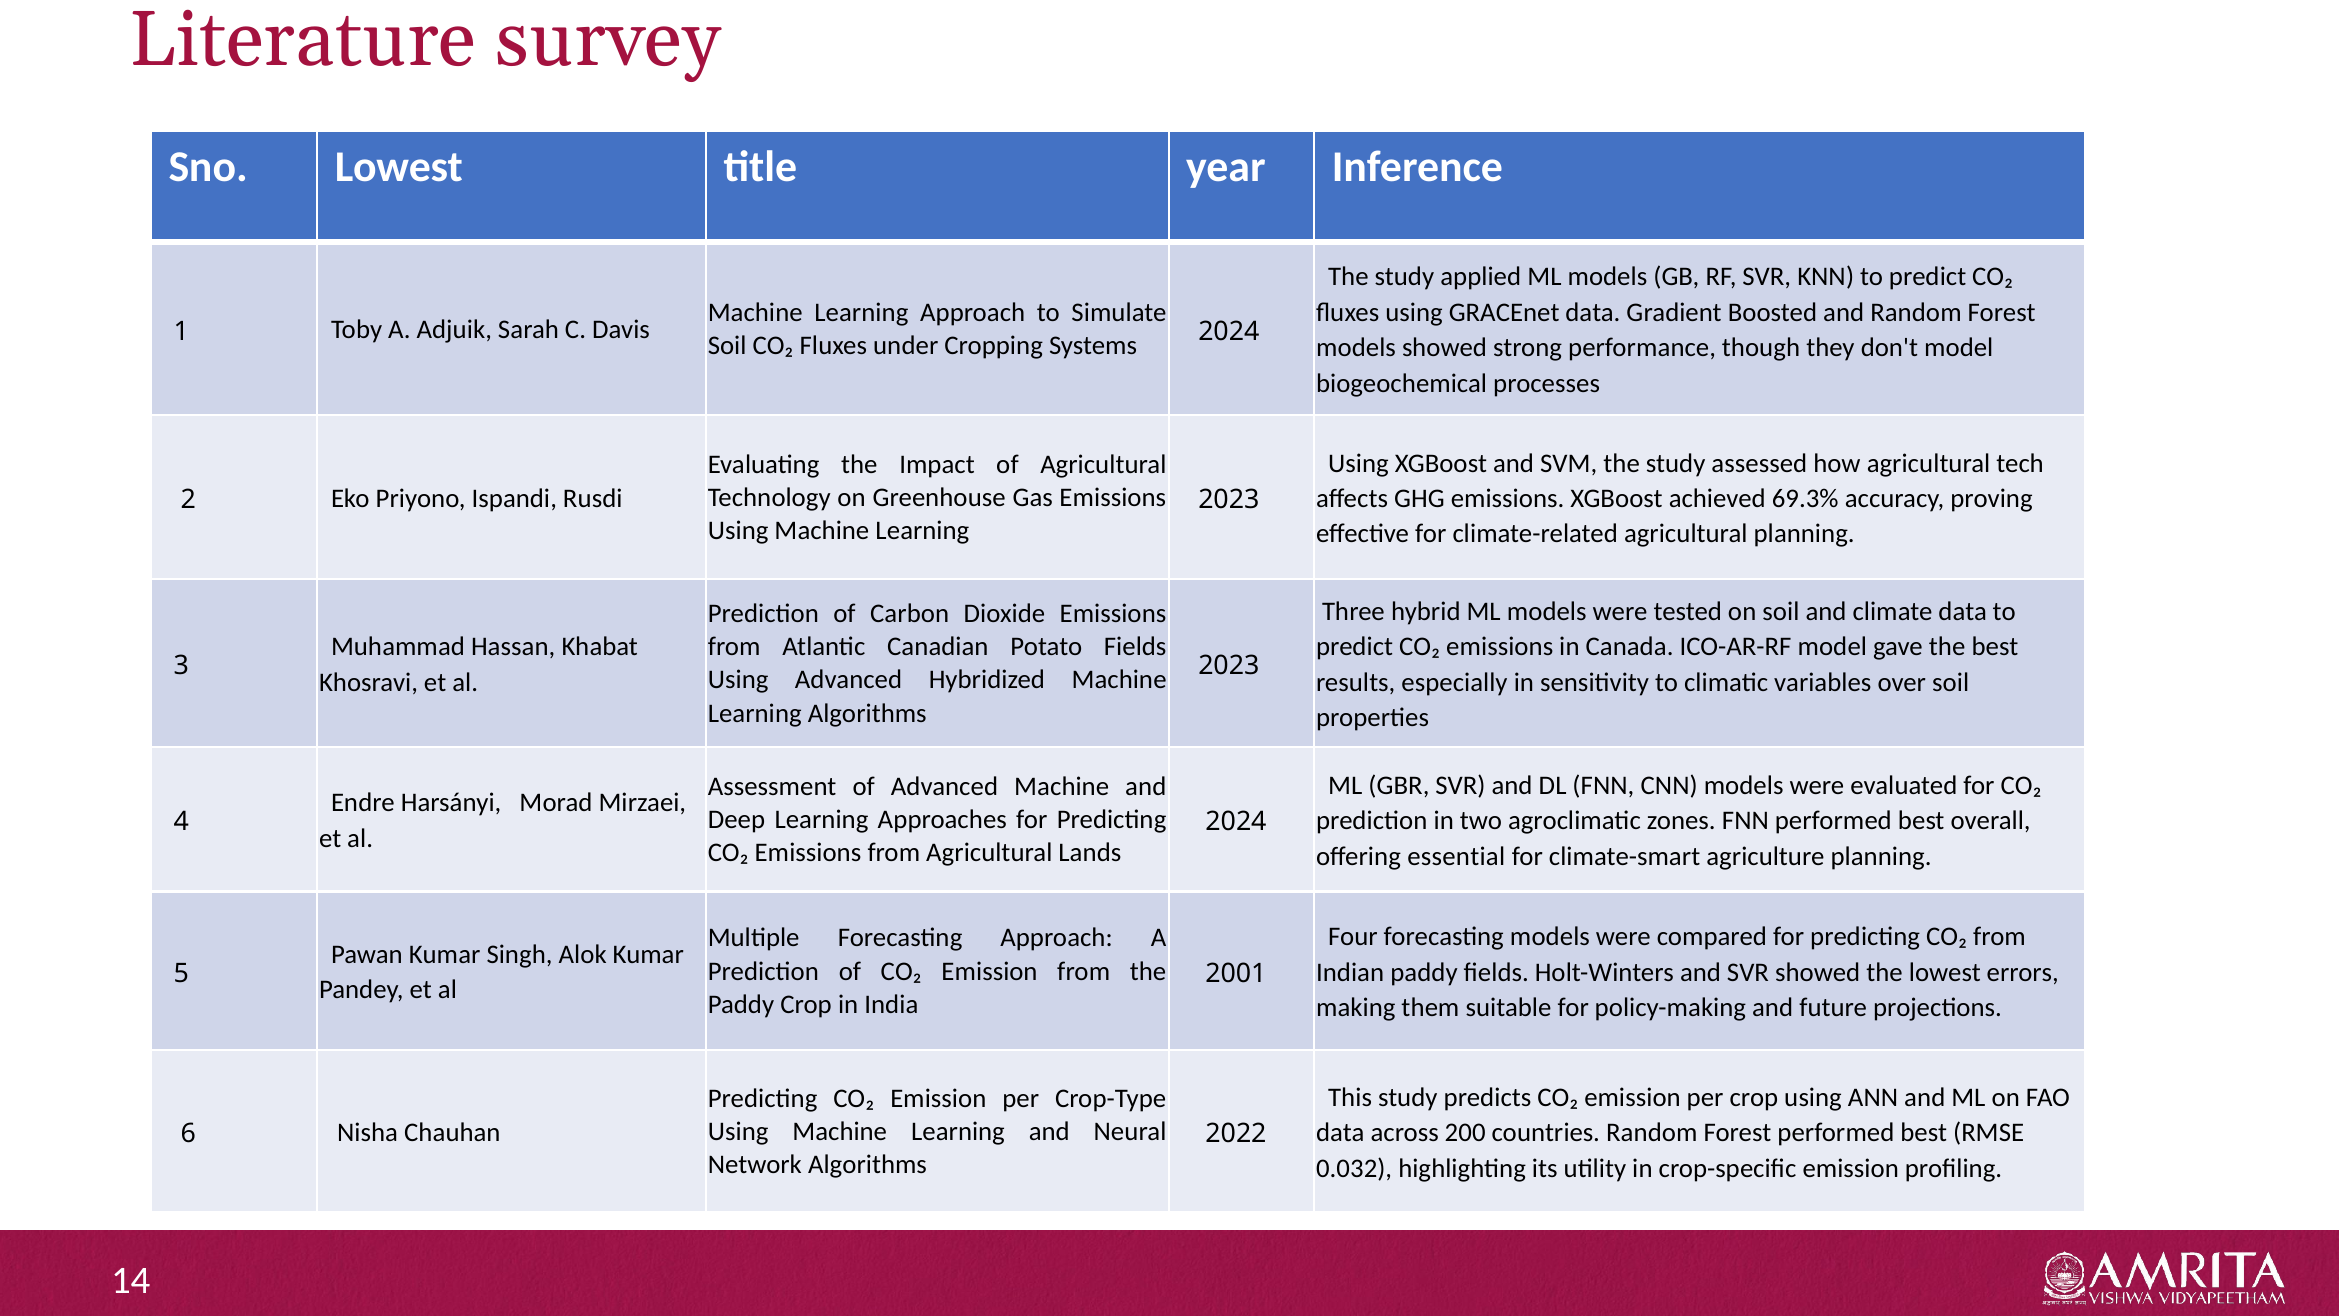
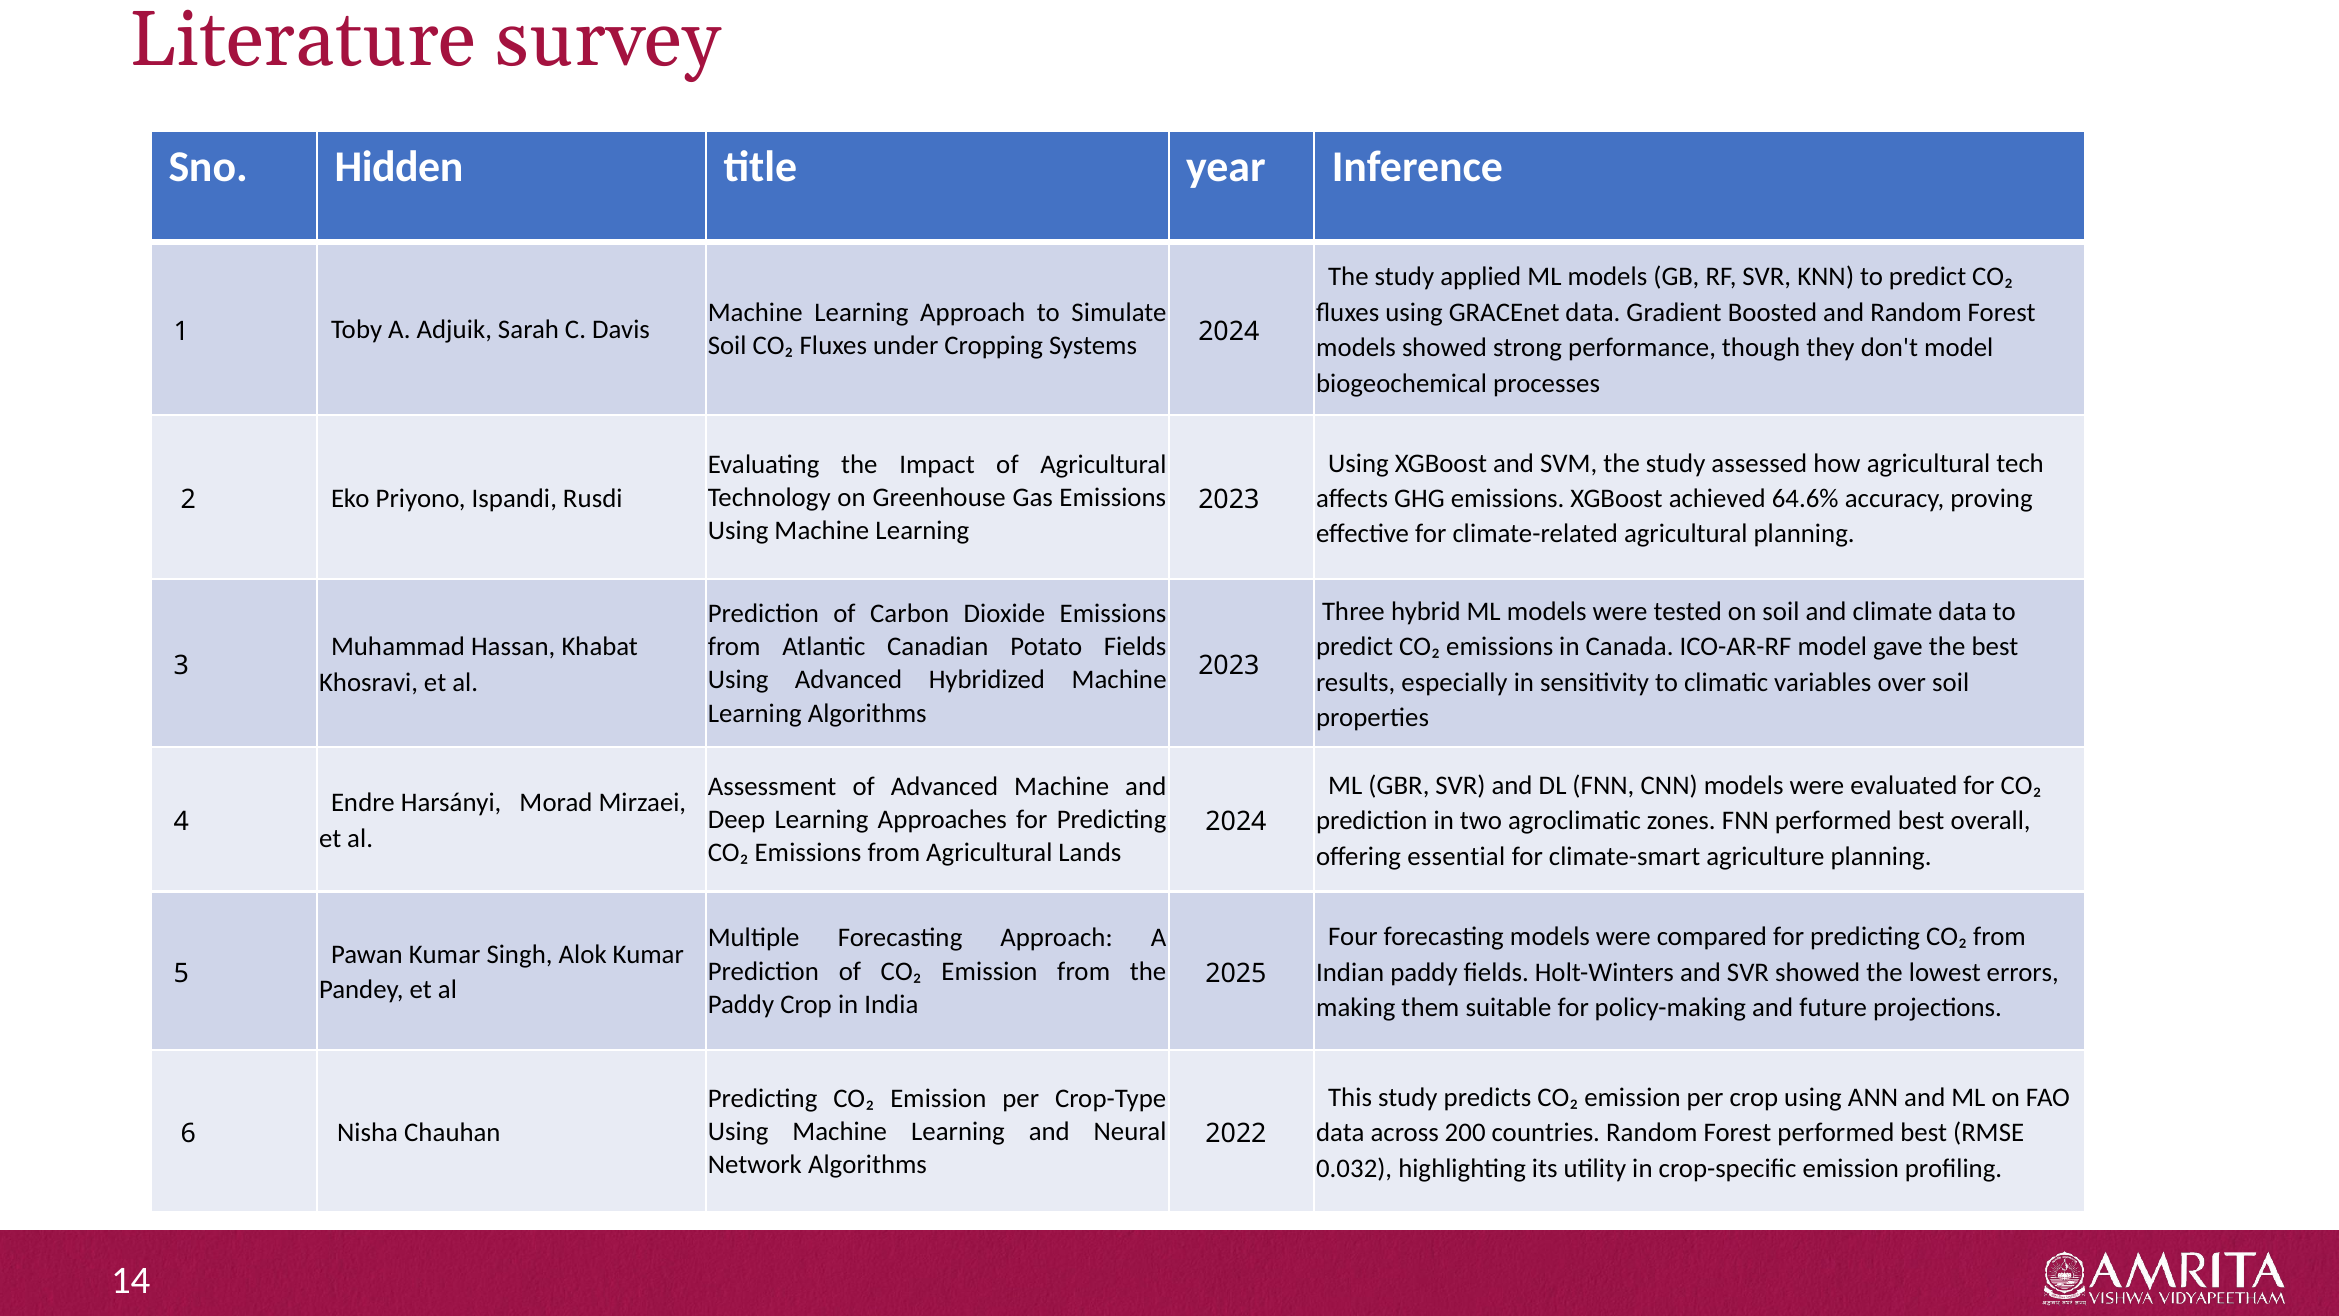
Sno Lowest: Lowest -> Hidden
69.3%: 69.3% -> 64.6%
2001: 2001 -> 2025
